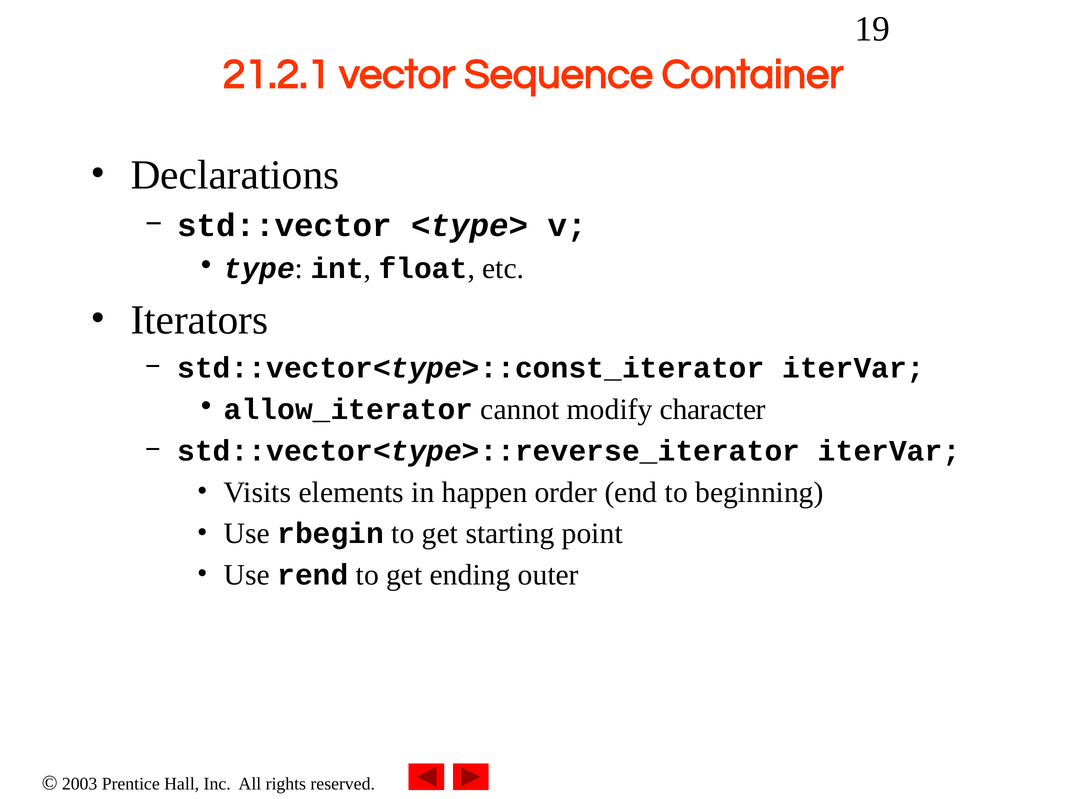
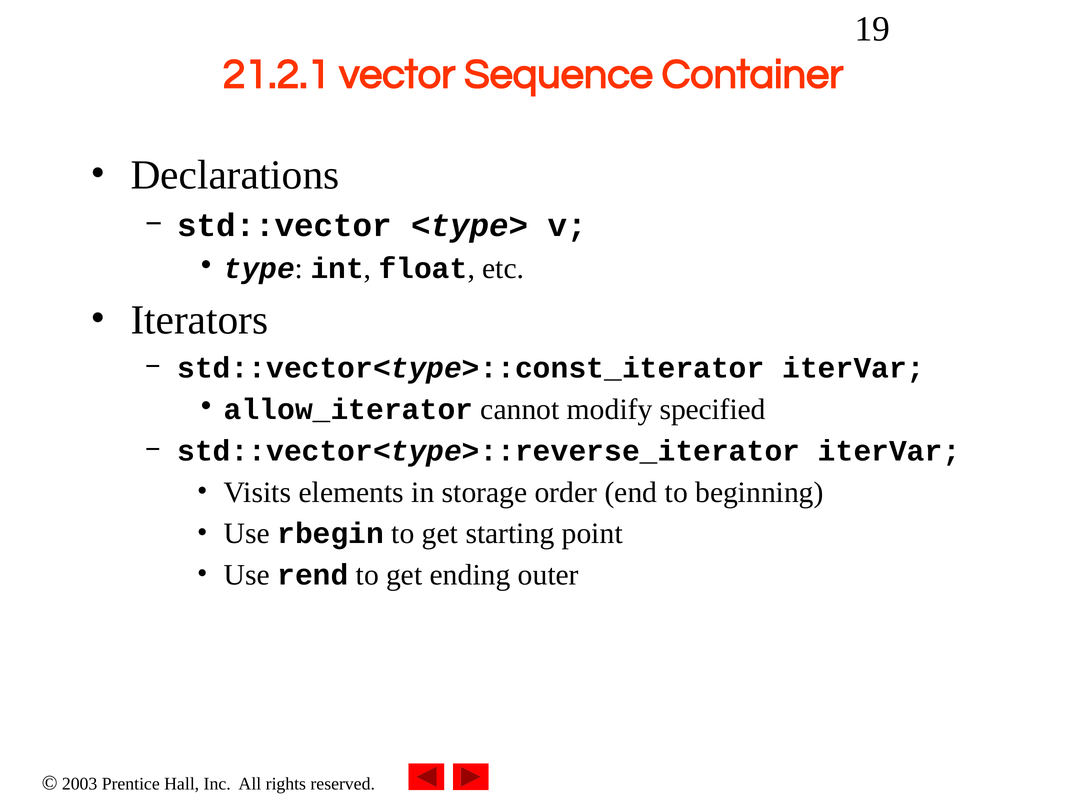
character: character -> specified
happen: happen -> storage
